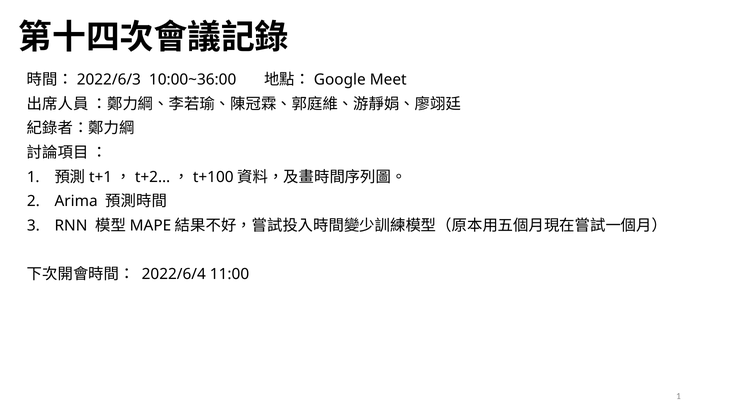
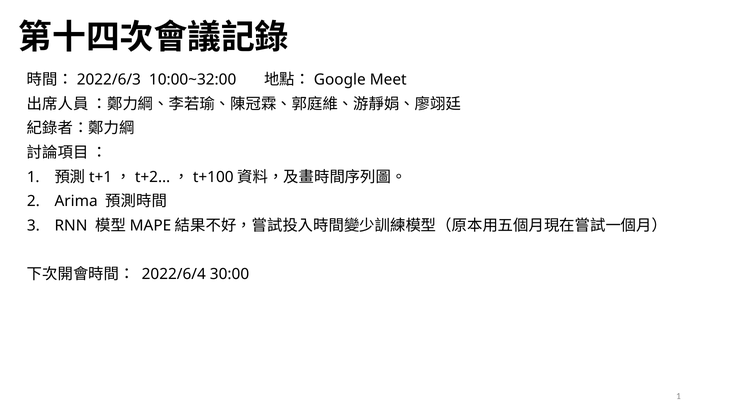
10:00~36:00: 10:00~36:00 -> 10:00~32:00
11:00: 11:00 -> 30:00
